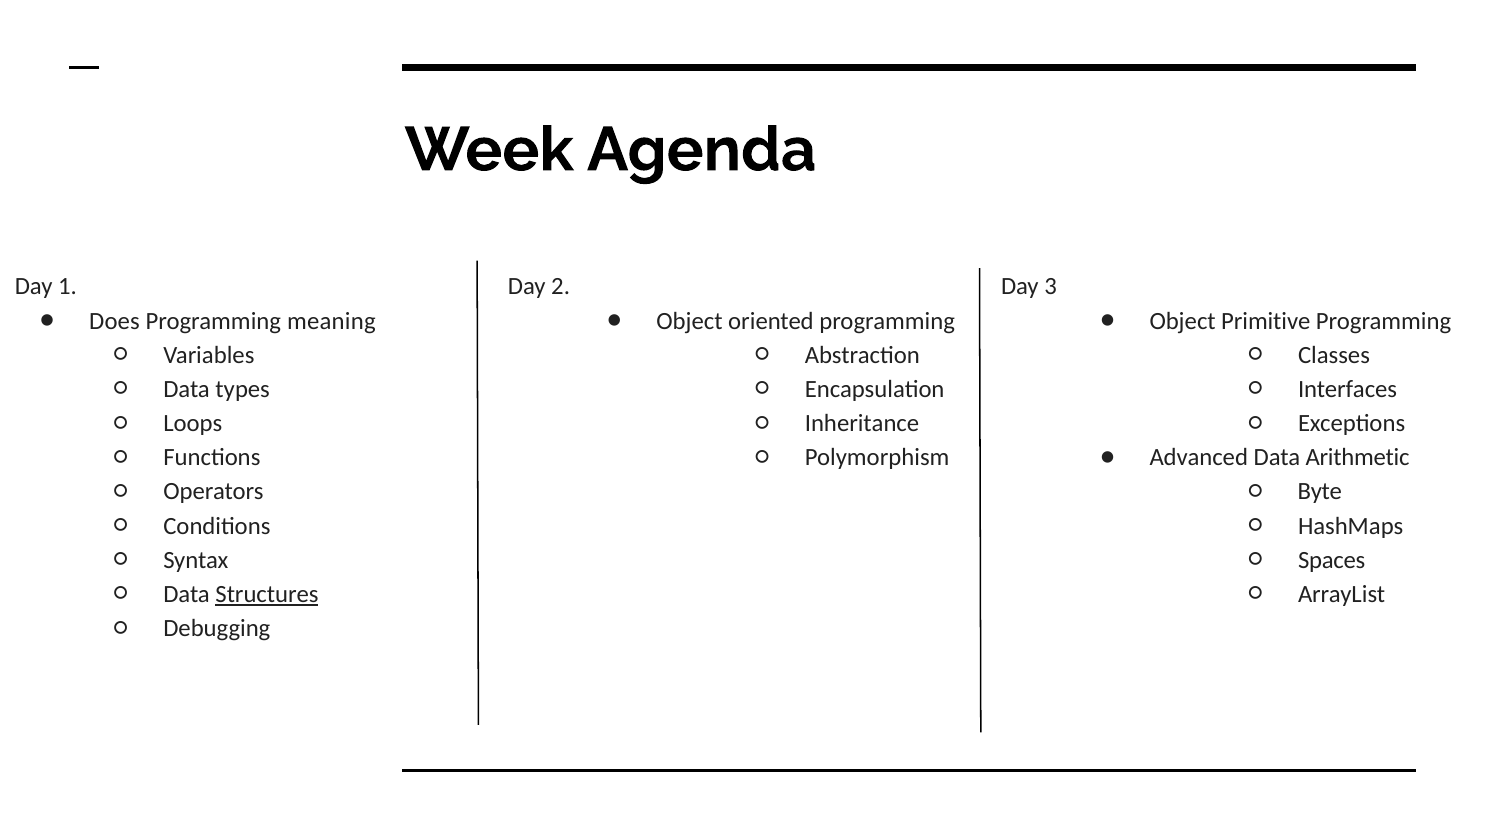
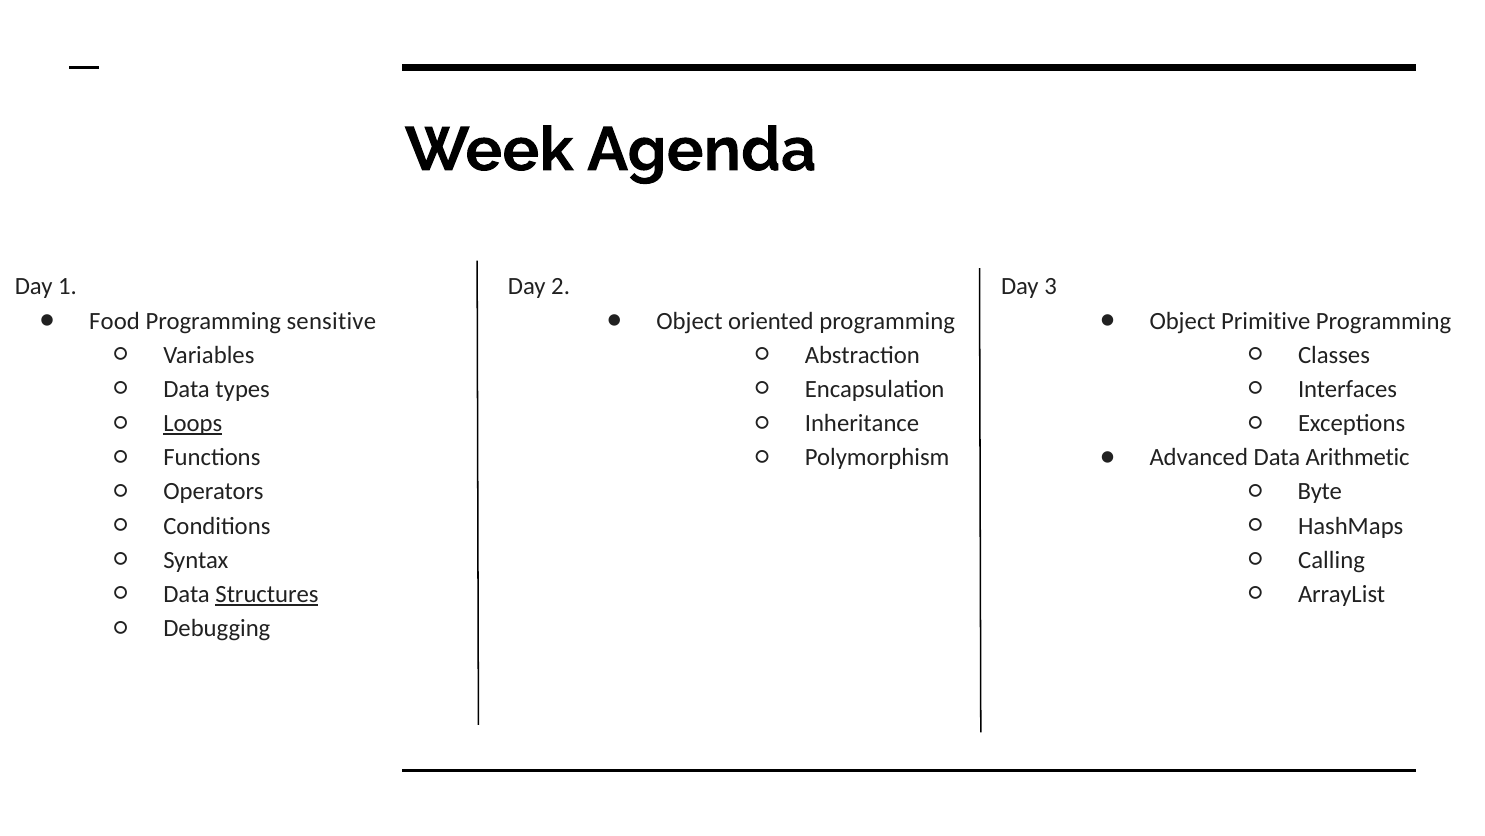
Does: Does -> Food
meaning: meaning -> sensitive
Loops underline: none -> present
Spaces: Spaces -> Calling
